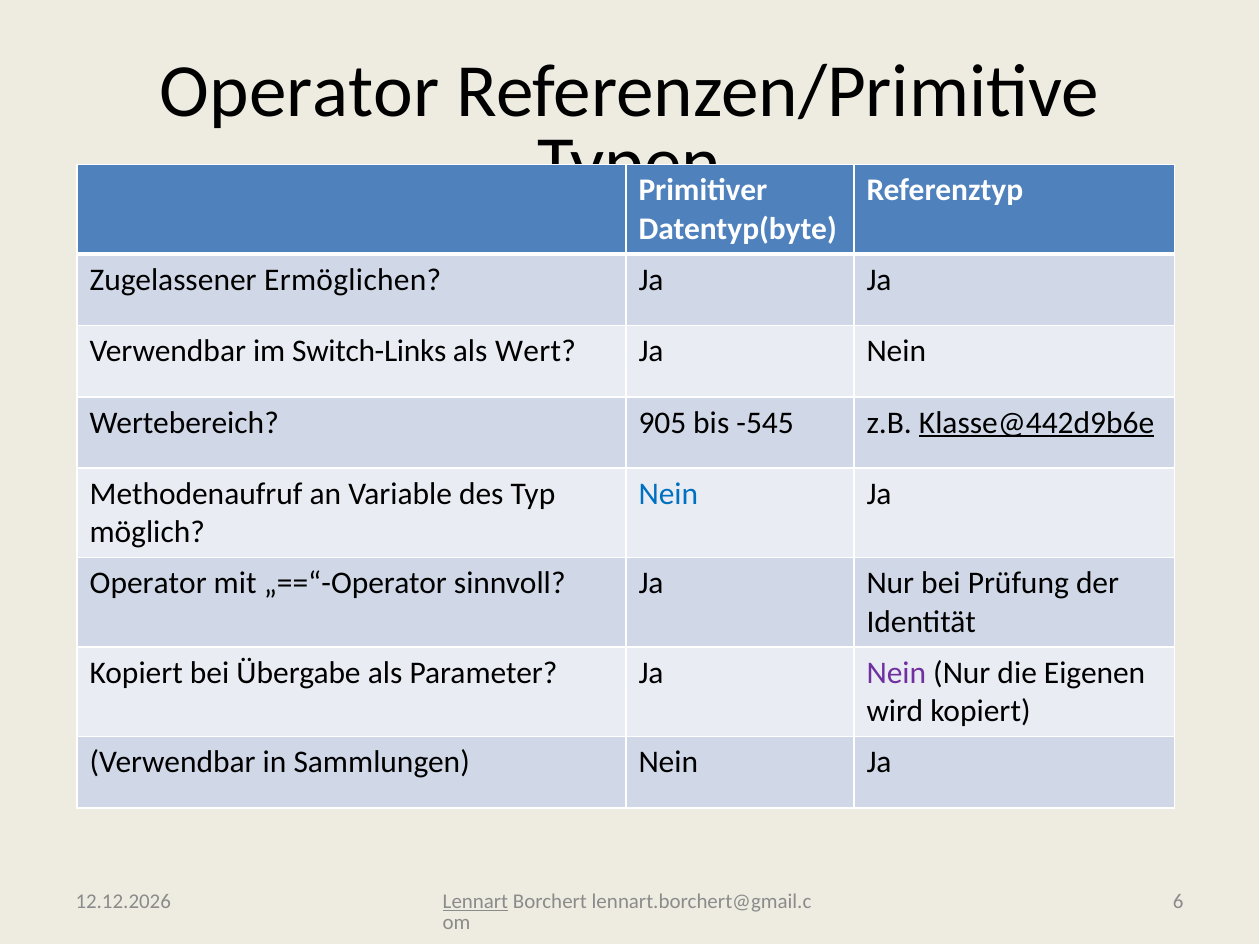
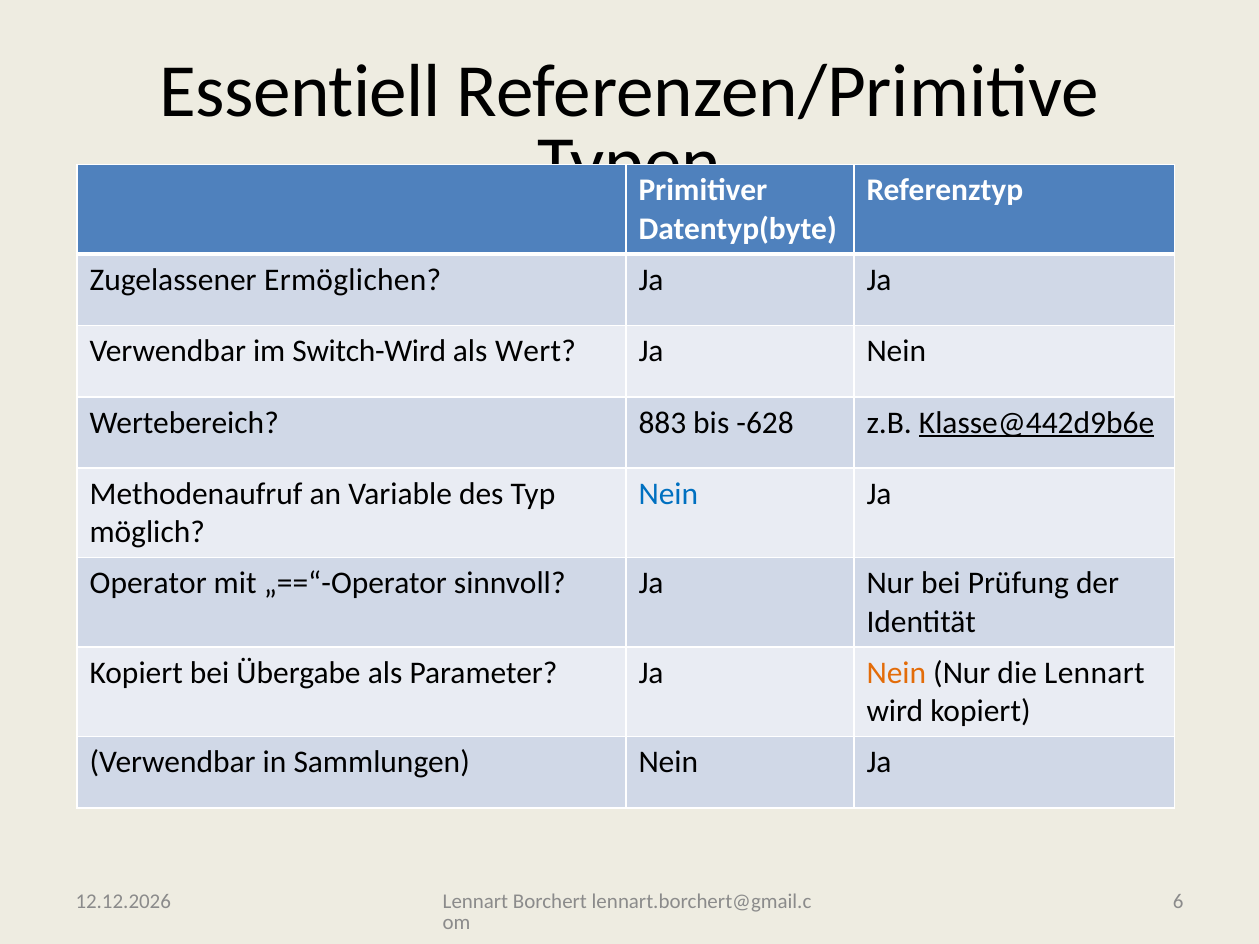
Operator at (300, 92): Operator -> Essentiell
Switch-Links: Switch-Links -> Switch-Wird
905: 905 -> 883
-545: -545 -> -628
Nein at (896, 673) colour: purple -> orange
die Eigenen: Eigenen -> Lennart
Lennart at (475, 902) underline: present -> none
